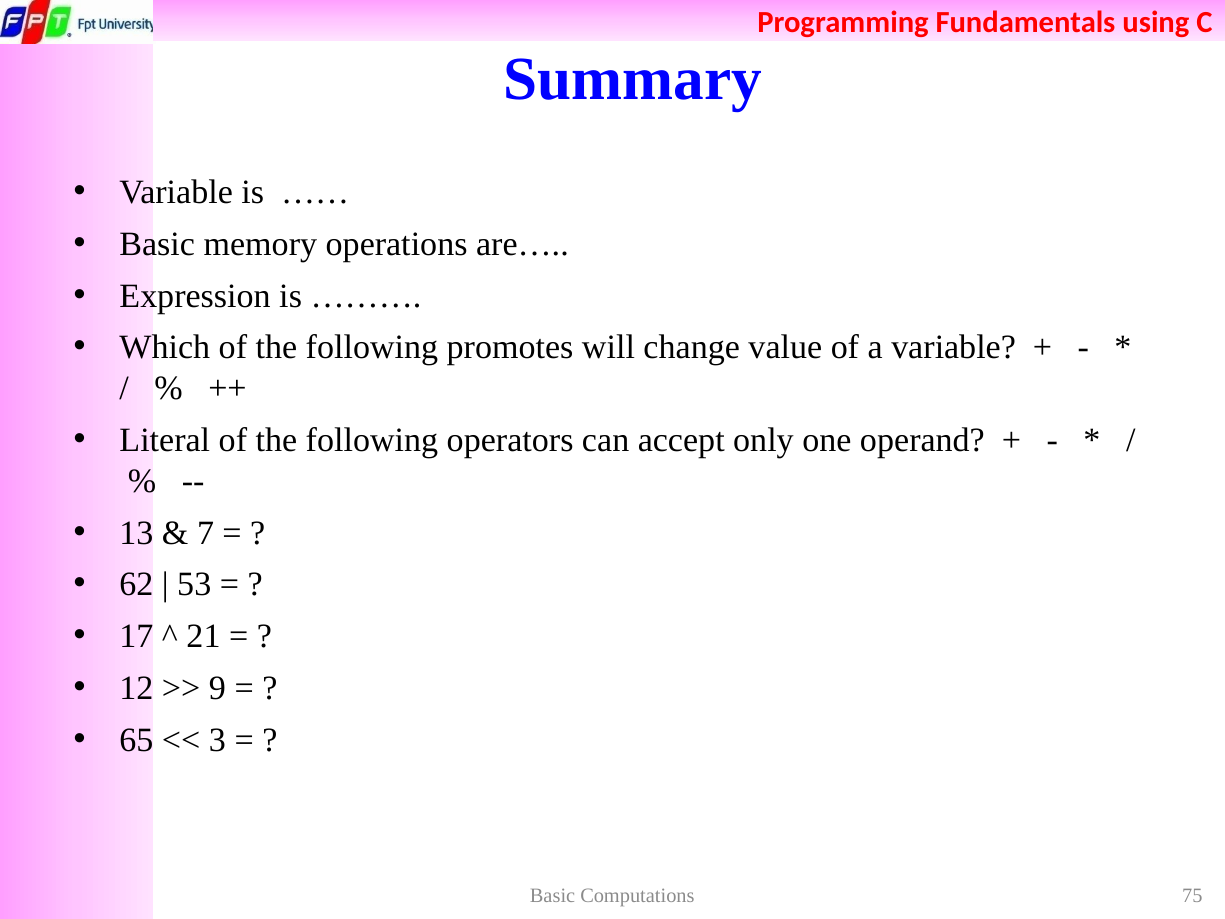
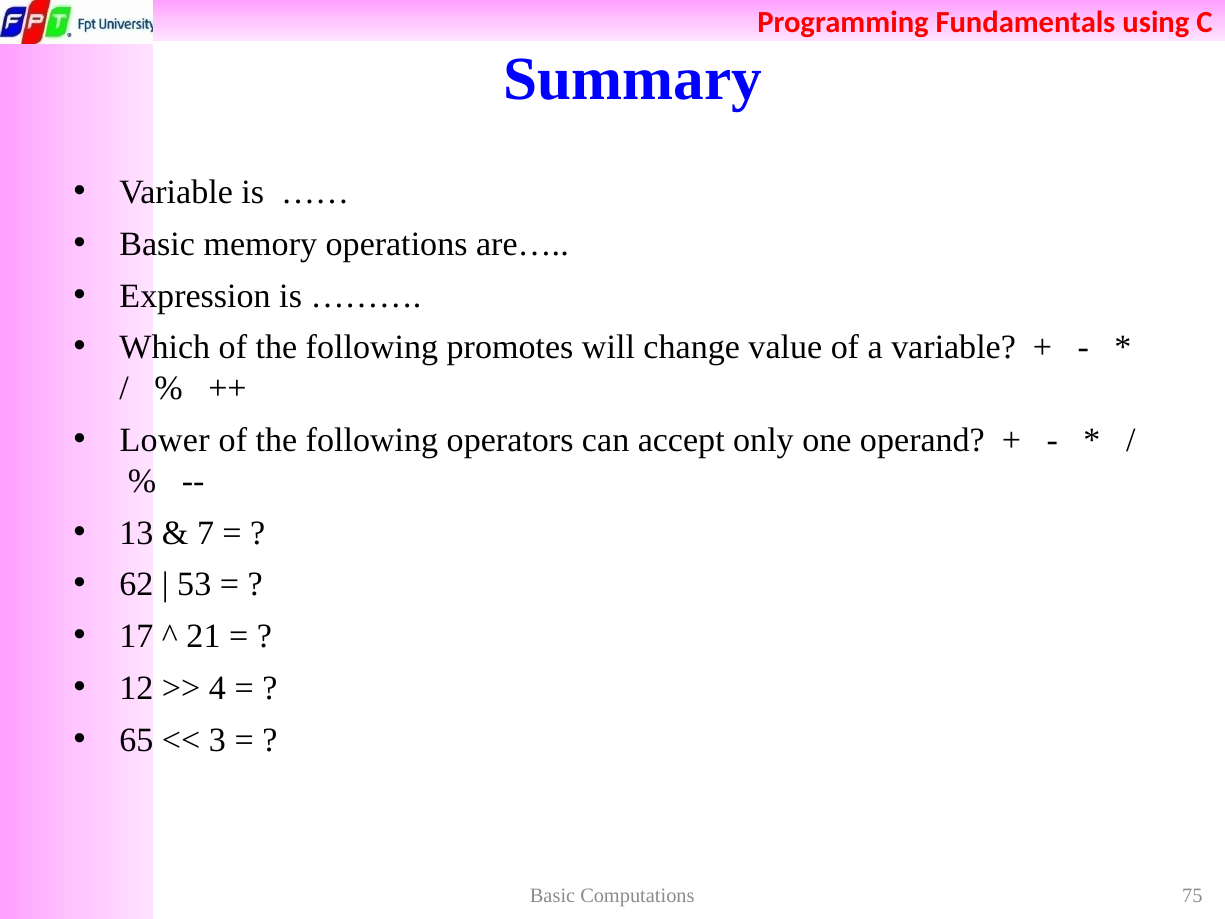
Literal: Literal -> Lower
9: 9 -> 4
